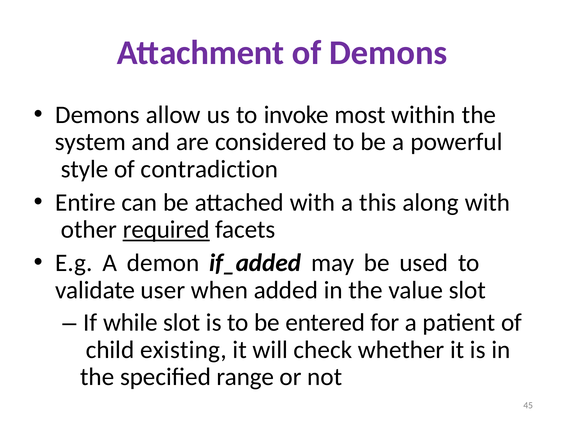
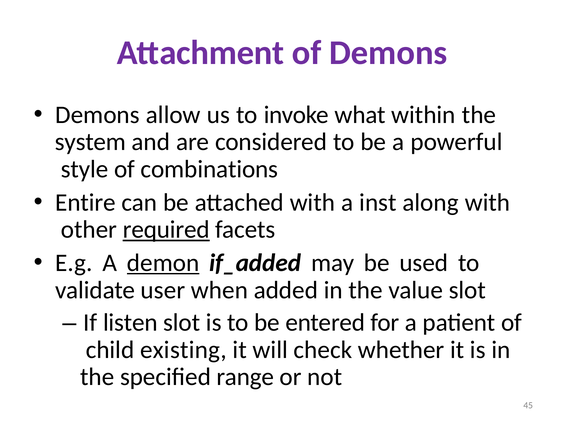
most: most -> what
contradiction: contradiction -> combinations
this: this -> inst
demon underline: none -> present
while: while -> listen
